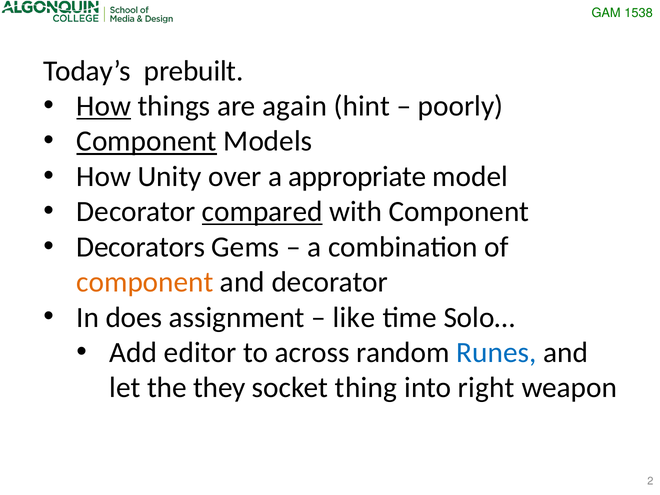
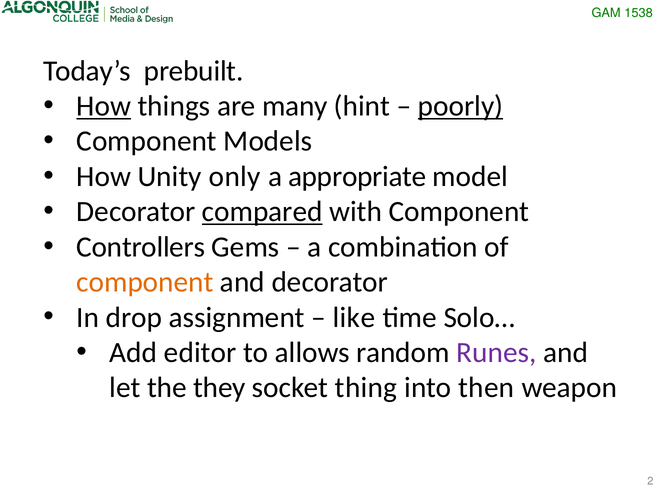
again: again -> many
poorly underline: none -> present
Component at (147, 141) underline: present -> none
over: over -> only
Decorators: Decorators -> Controllers
does: does -> drop
across: across -> allows
Runes colour: blue -> purple
right: right -> then
